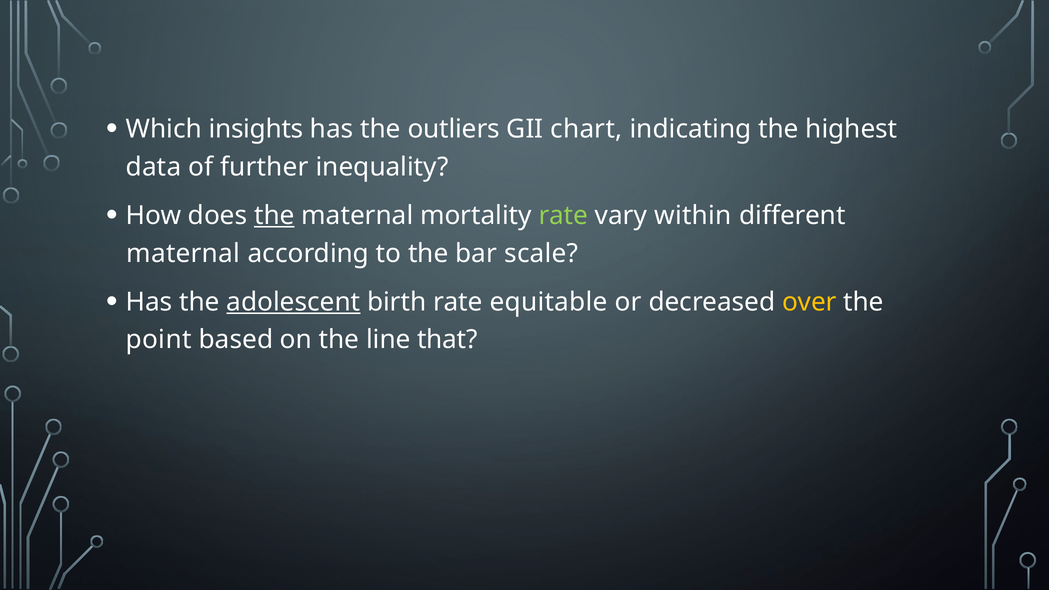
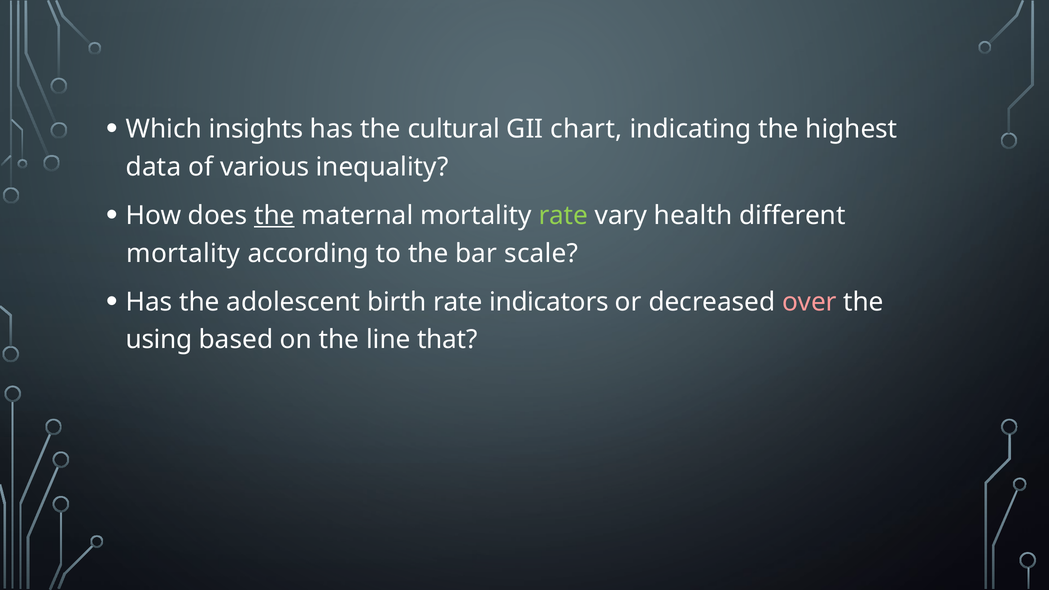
outliers: outliers -> cultural
further: further -> various
within: within -> health
maternal at (183, 253): maternal -> mortality
adolescent underline: present -> none
equitable: equitable -> indicators
over colour: yellow -> pink
point: point -> using
